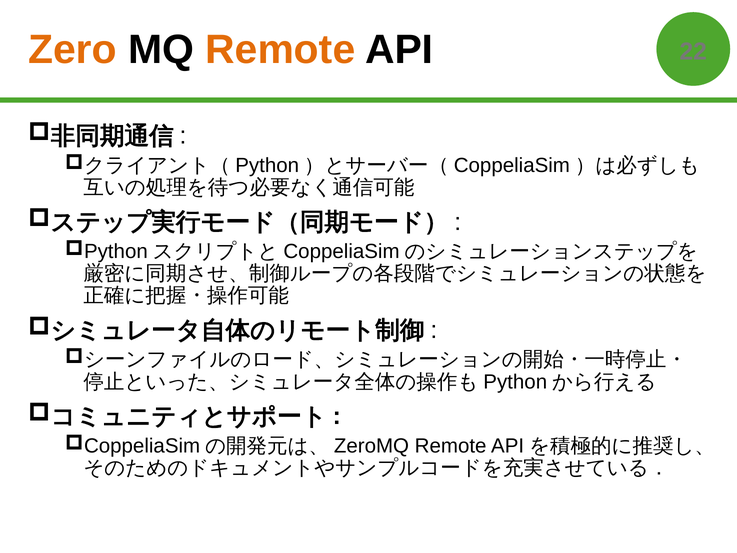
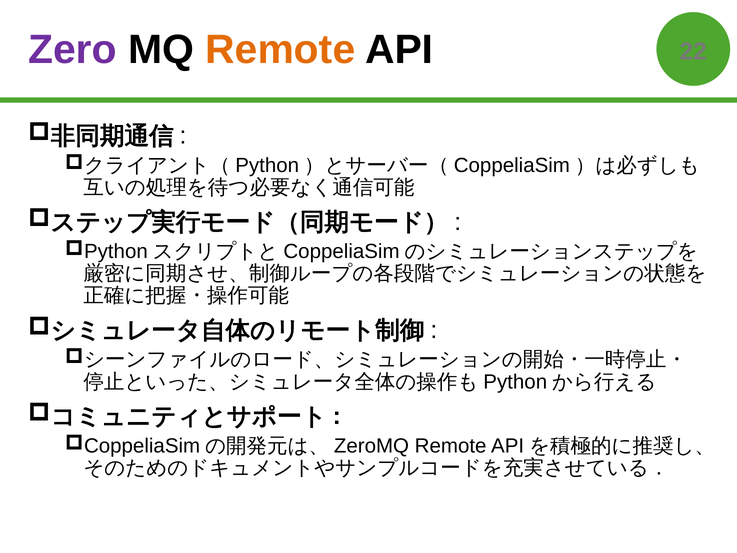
Zero colour: orange -> purple
